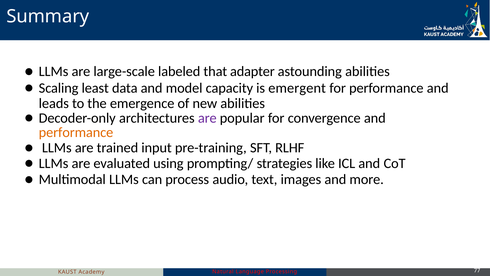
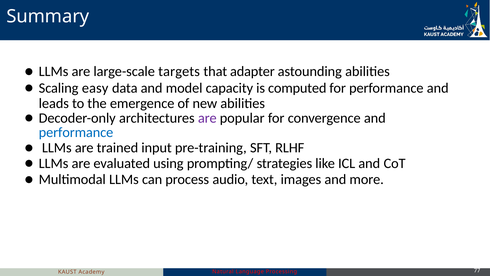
labeled: labeled -> targets
least: least -> easy
emergent: emergent -> computed
performance at (76, 132) colour: orange -> blue
